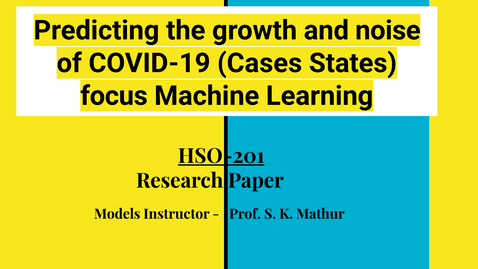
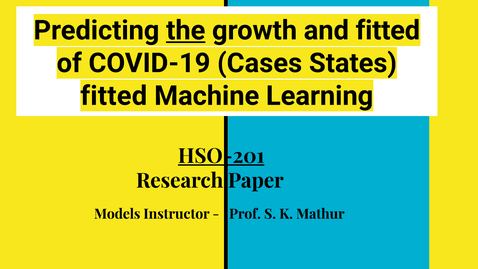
the underline: none -> present
and noise: noise -> fitted
focus at (114, 96): focus -> fitted
